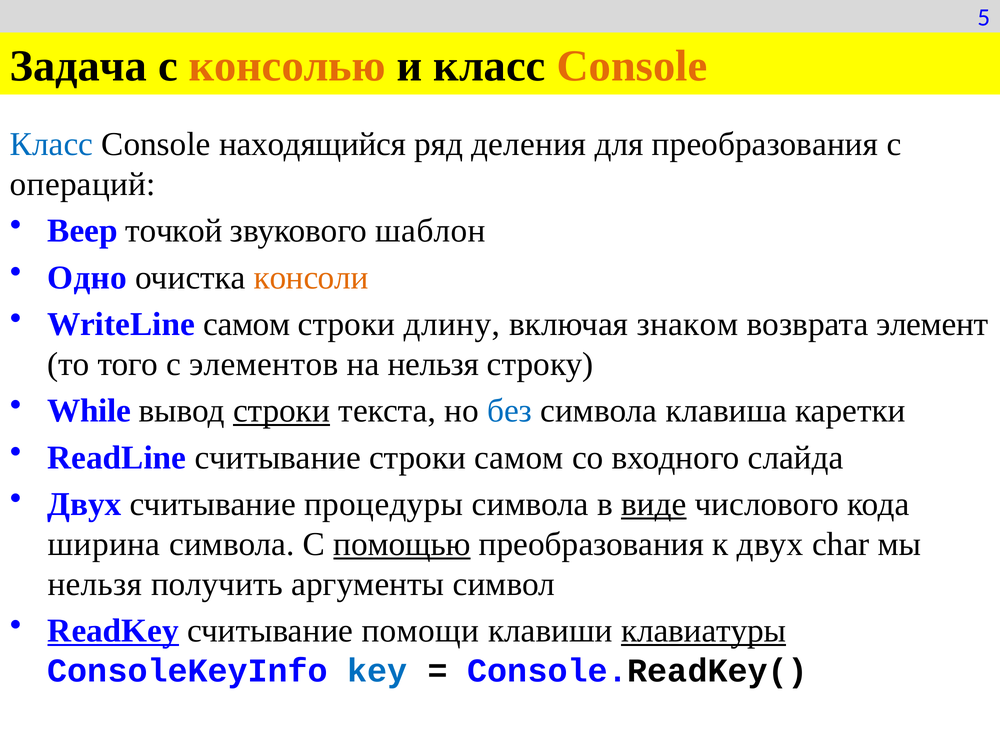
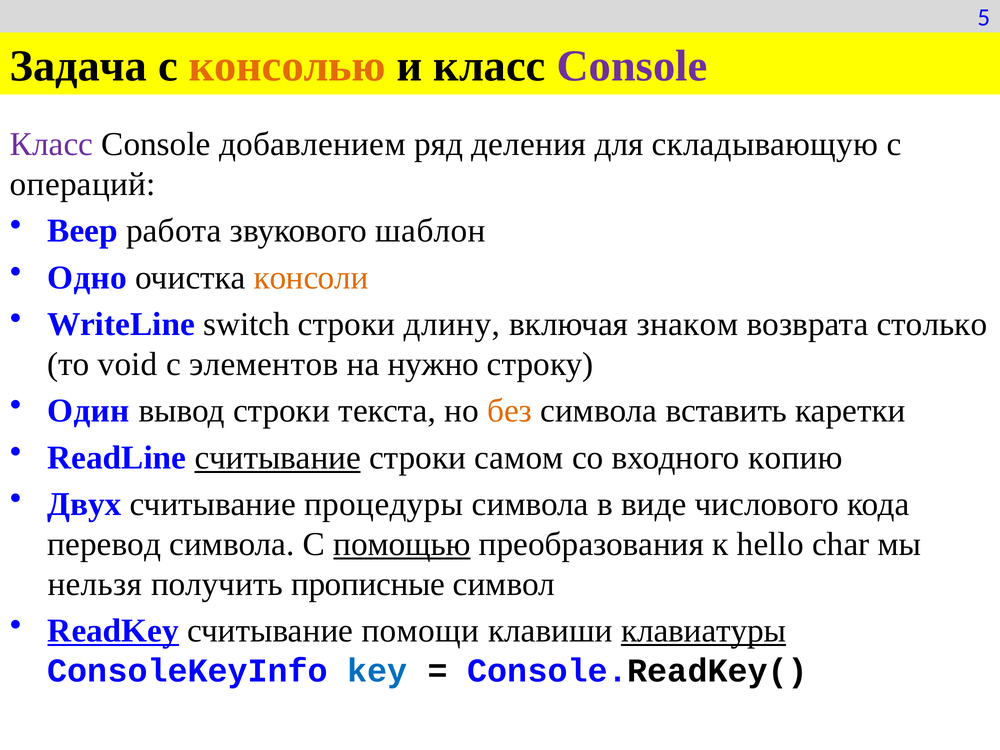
Console at (632, 66) colour: orange -> purple
Класс at (52, 144) colour: blue -> purple
находящийся: находящийся -> добавлением
для преобразования: преобразования -> складывающую
точкой: точкой -> работа
WriteLine самом: самом -> switch
элемент: элемент -> столько
того: того -> void
на нельзя: нельзя -> нужно
While: While -> Один
строки at (282, 411) underline: present -> none
без colour: blue -> orange
клавиша: клавиша -> вставить
считывание at (278, 458) underline: none -> present
слайда: слайда -> копию
виде underline: present -> none
ширина: ширина -> перевод
к двух: двух -> hello
аргументы: аргументы -> прописные
